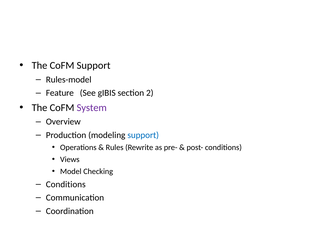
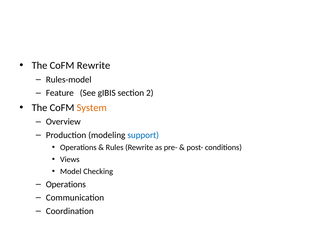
CoFM Support: Support -> Rewrite
System colour: purple -> orange
Conditions at (66, 184): Conditions -> Operations
